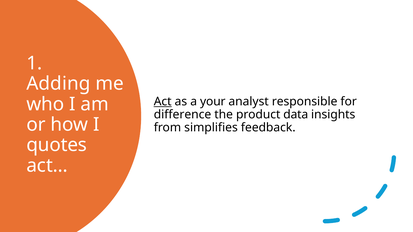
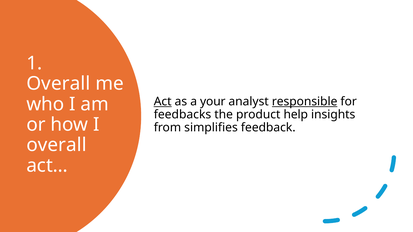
Adding at (58, 84): Adding -> Overall
responsible underline: none -> present
difference: difference -> feedbacks
data: data -> help
quotes at (57, 145): quotes -> overall
